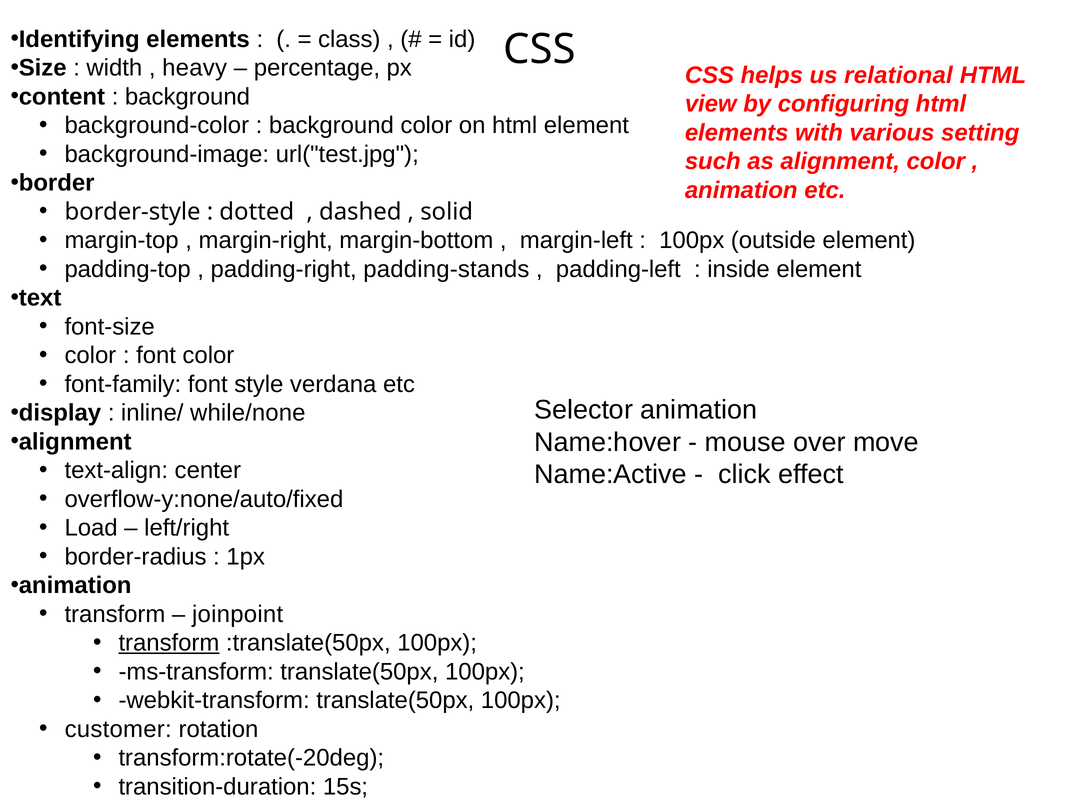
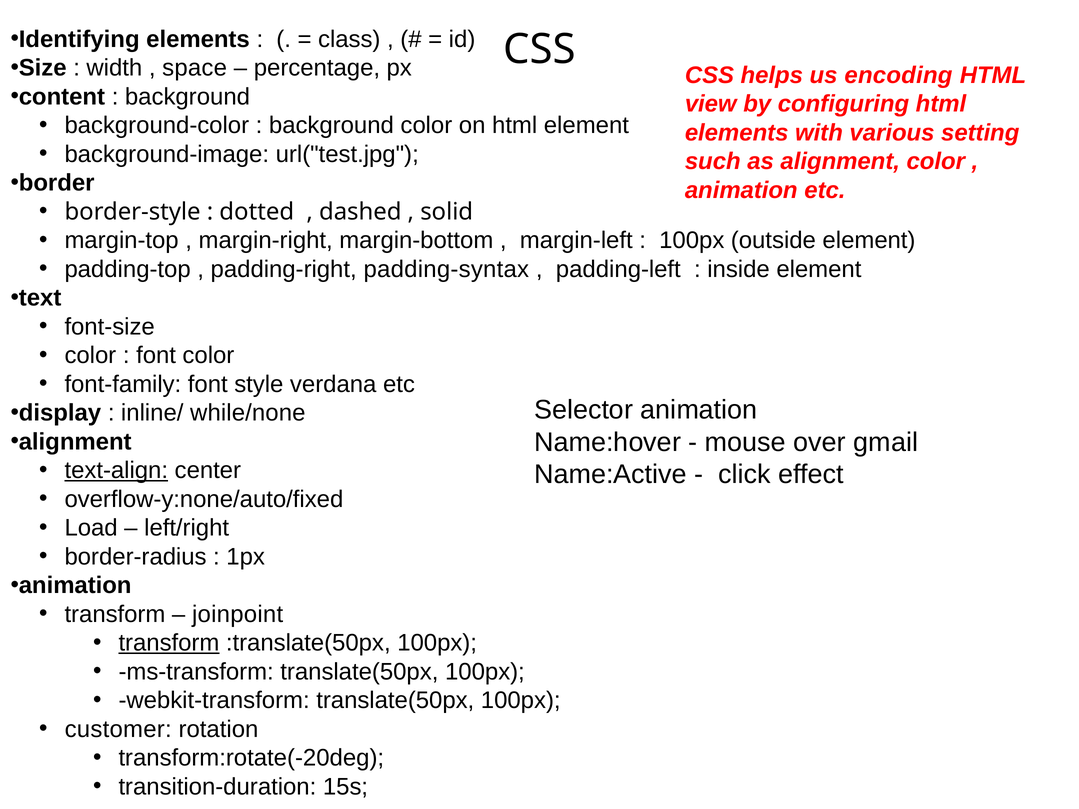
relational: relational -> encoding
heavy: heavy -> space
padding-stands: padding-stands -> padding-syntax
move: move -> gmail
text-align underline: none -> present
